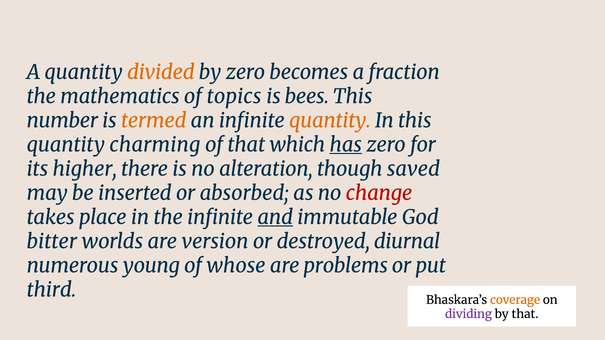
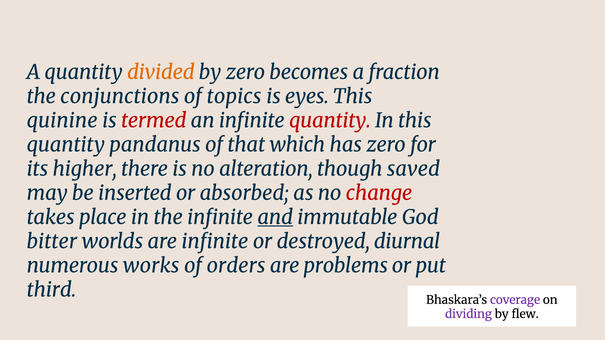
mathematics: mathematics -> conjunctions
bees: bees -> eyes
number: number -> quinine
termed colour: orange -> red
quantity at (330, 121) colour: orange -> red
charming: charming -> pandanus
has underline: present -> none
are version: version -> infinite
young: young -> works
whose: whose -> orders
coverage colour: orange -> purple
by that: that -> flew
